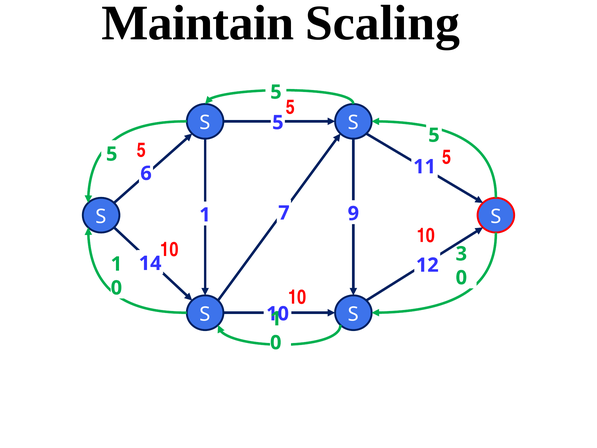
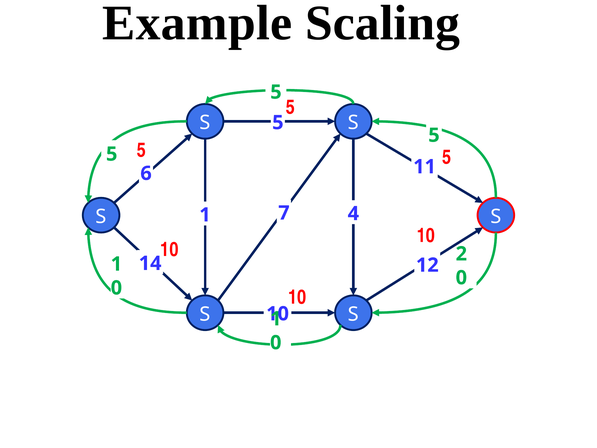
Maintain: Maintain -> Example
9: 9 -> 4
3: 3 -> 2
